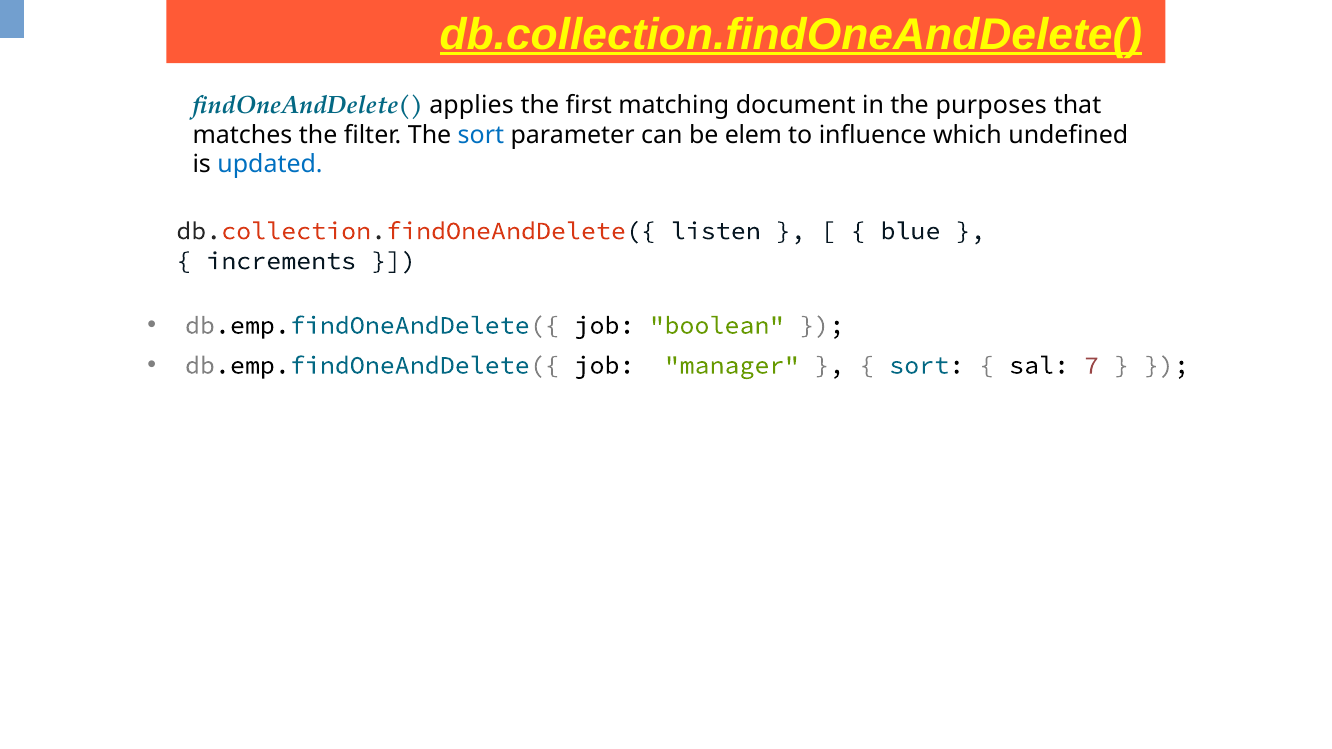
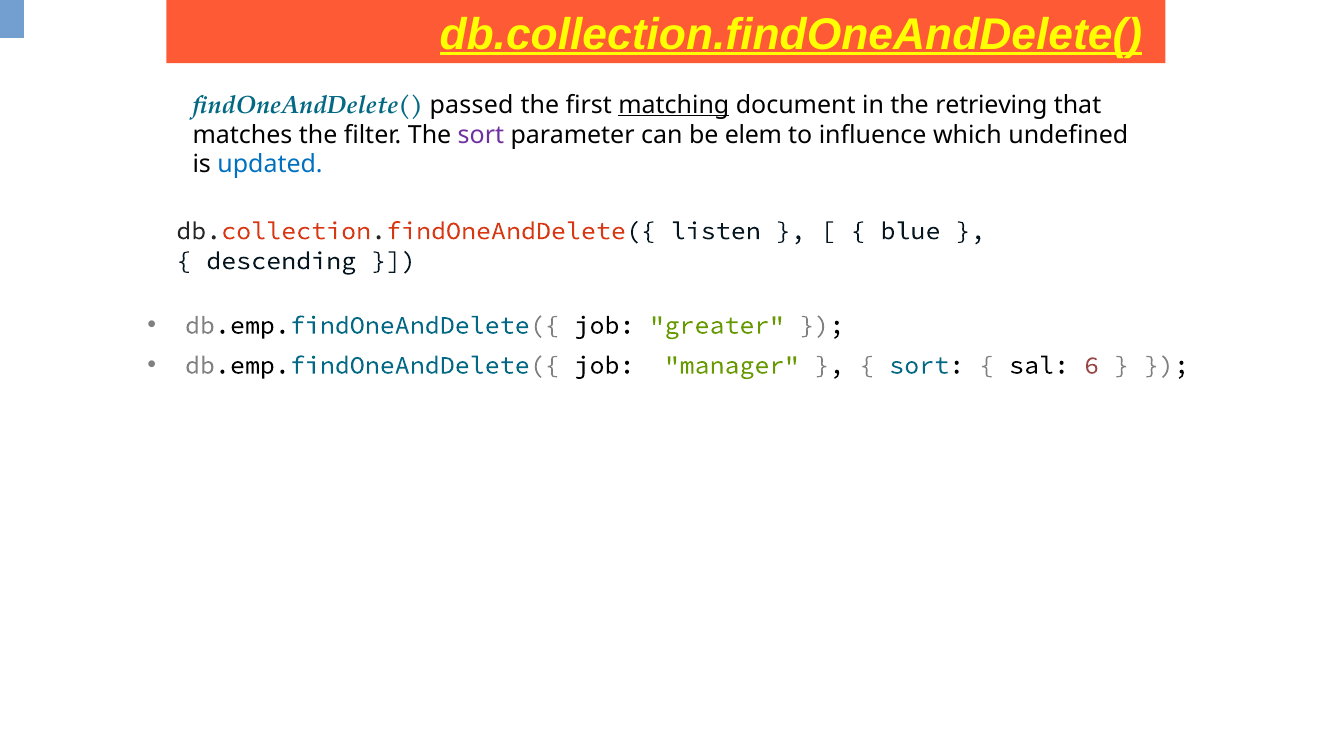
applies: applies -> passed
matching underline: none -> present
purposes: purposes -> retrieving
sort at (481, 135) colour: blue -> purple
increments: increments -> descending
boolean: boolean -> greater
7: 7 -> 6
